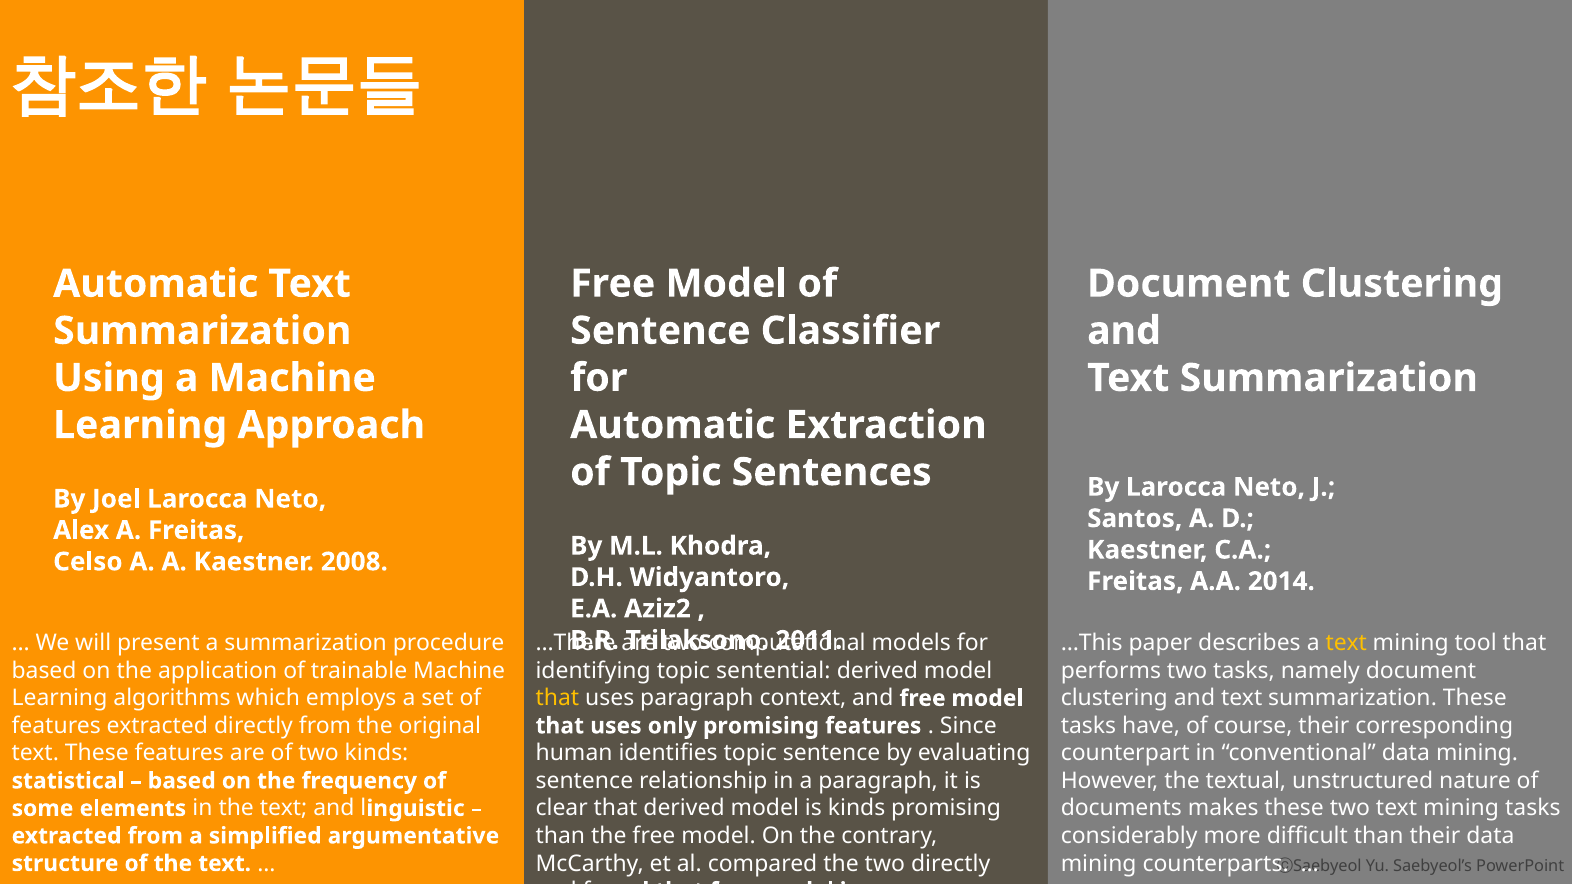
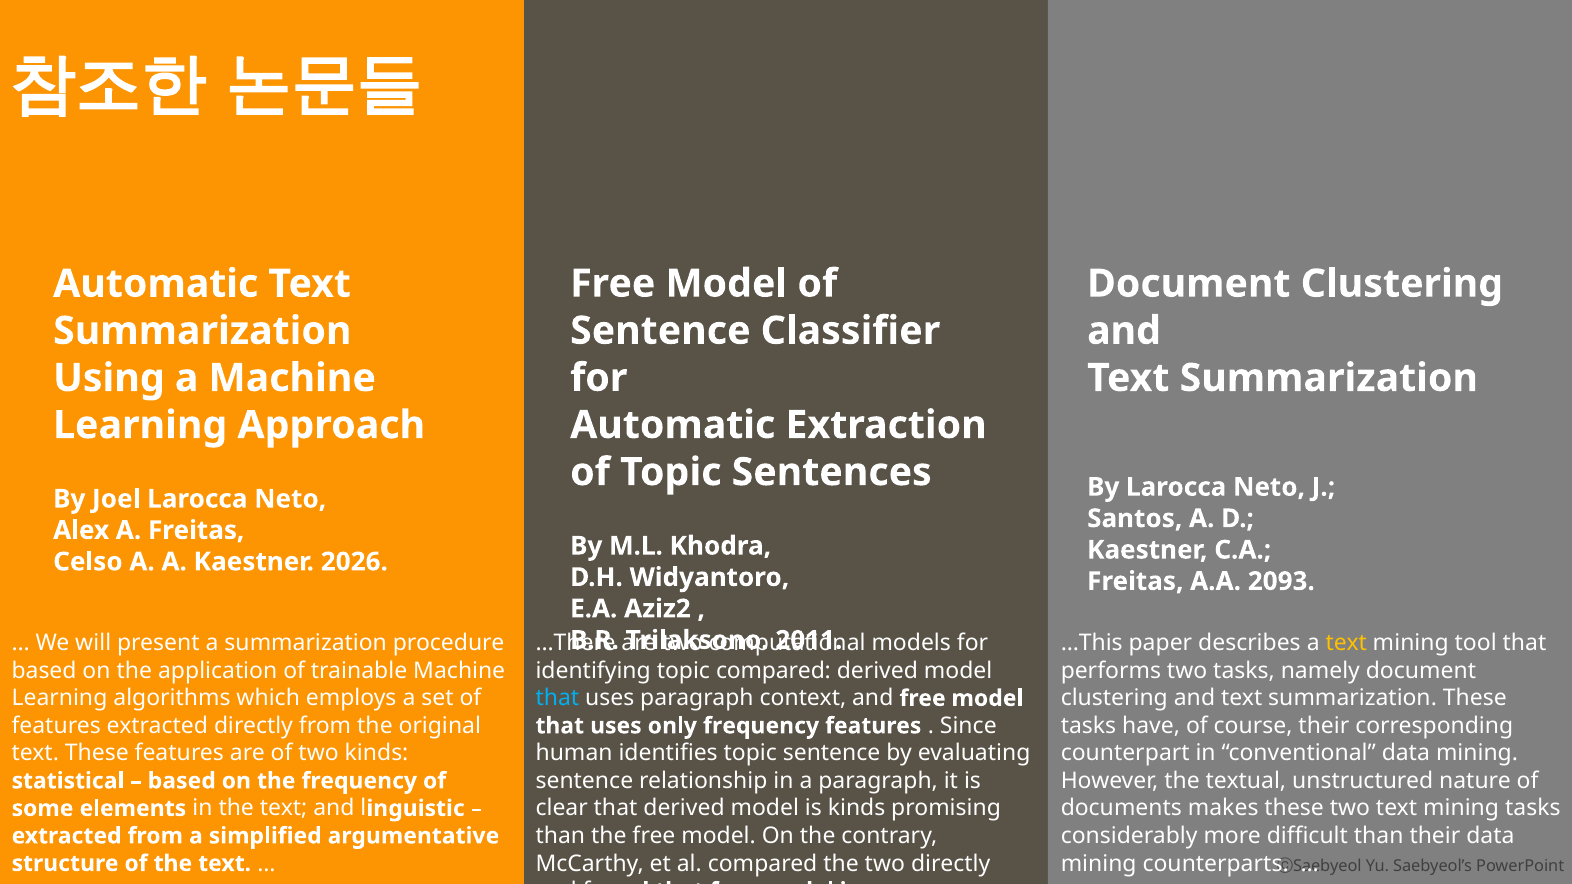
2008: 2008 -> 2026
2014: 2014 -> 2093
topic sentential: sentential -> compared
that at (557, 699) colour: yellow -> light blue
only promising: promising -> frequency
